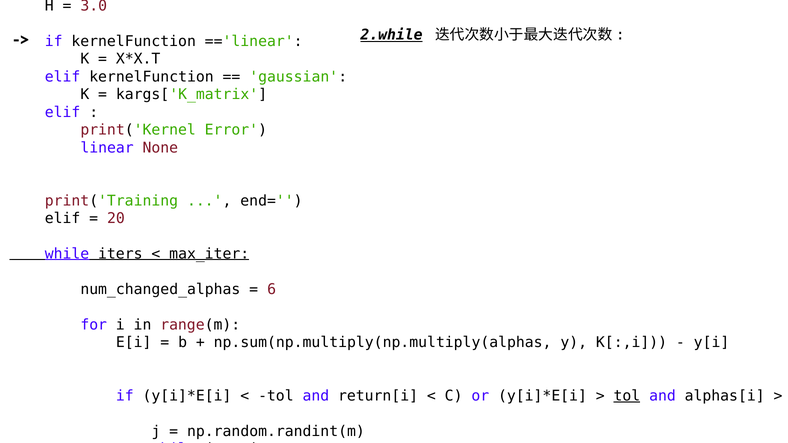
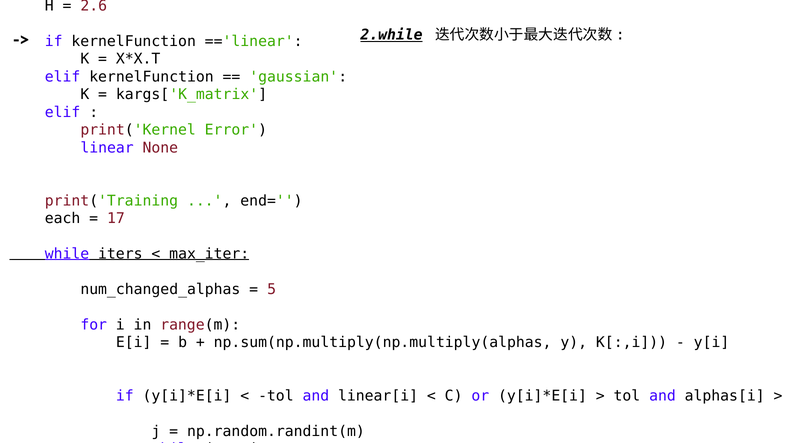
3.0: 3.0 -> 2.6
elif at (63, 219): elif -> each
20: 20 -> 17
6: 6 -> 5
return[i: return[i -> linear[i
tol at (627, 396) underline: present -> none
